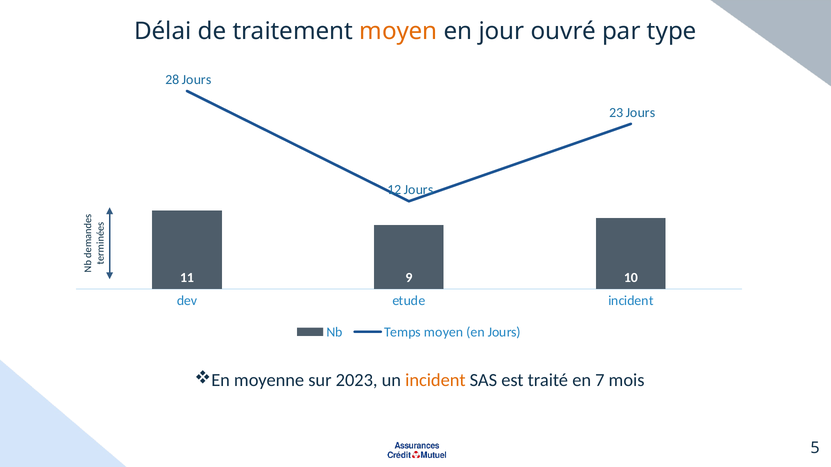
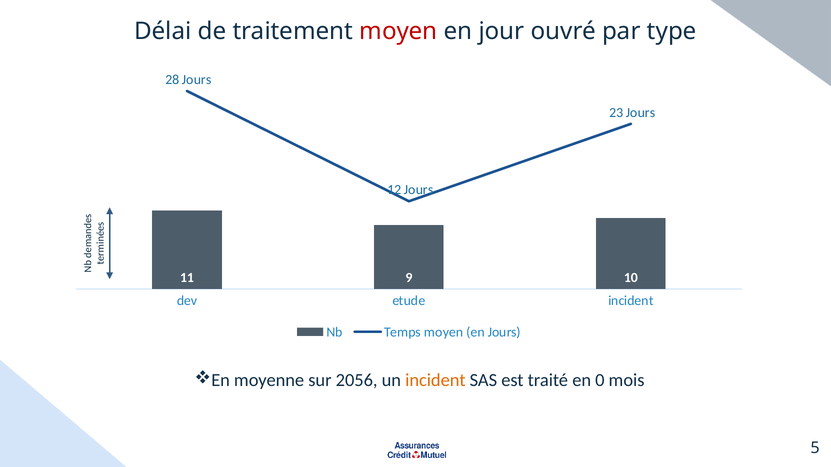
moyen at (398, 31) colour: orange -> red
2023: 2023 -> 2056
7: 7 -> 0
